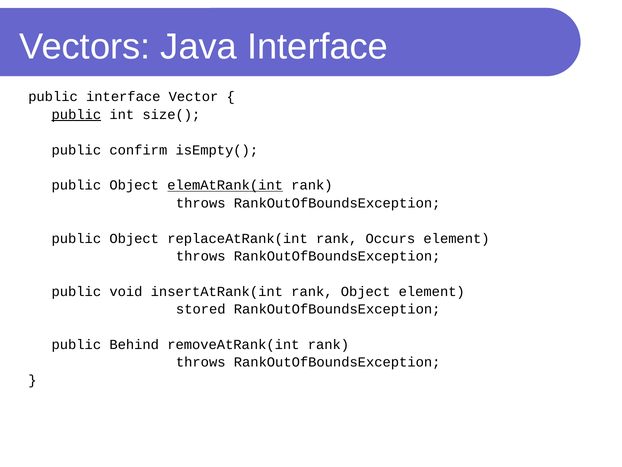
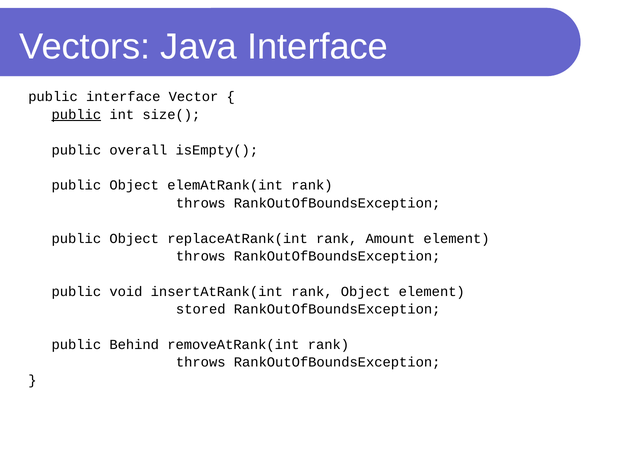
confirm: confirm -> overall
elemAtRank(int underline: present -> none
Occurs: Occurs -> Amount
